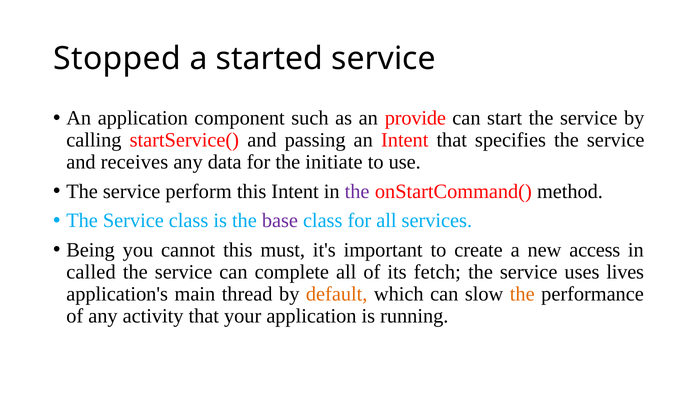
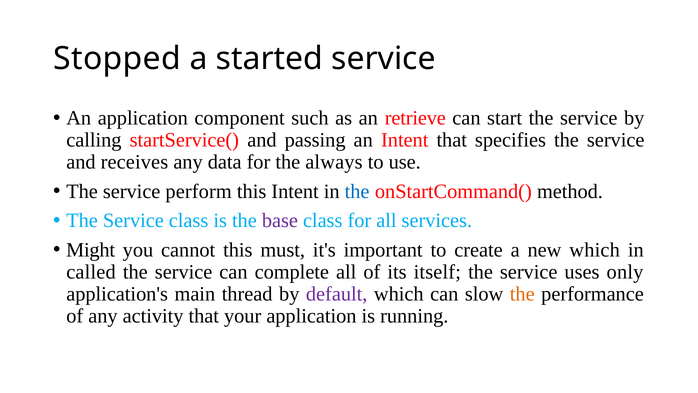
provide: provide -> retrieve
initiate: initiate -> always
the at (357, 191) colour: purple -> blue
Being: Being -> Might
new access: access -> which
fetch: fetch -> itself
lives: lives -> only
default colour: orange -> purple
